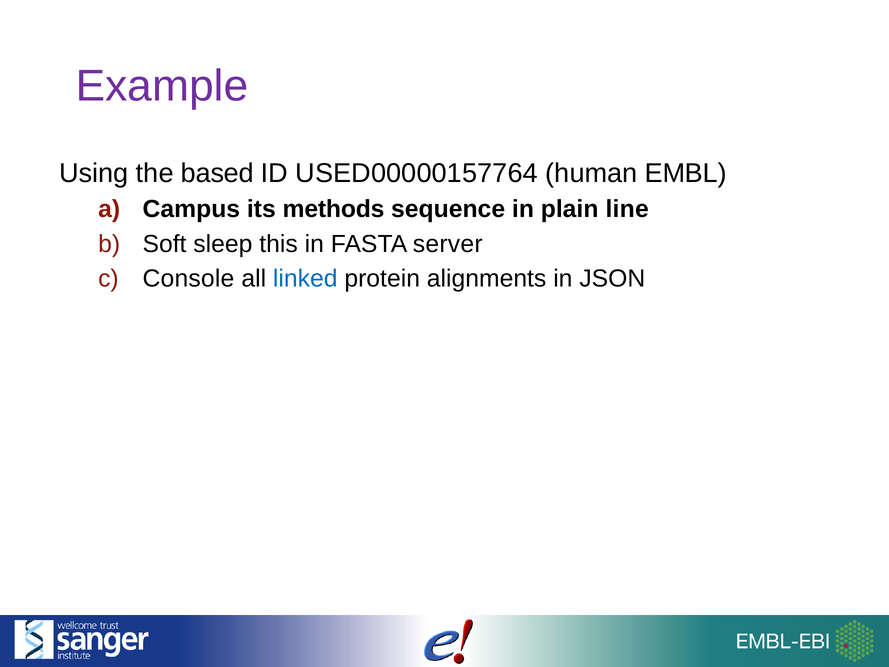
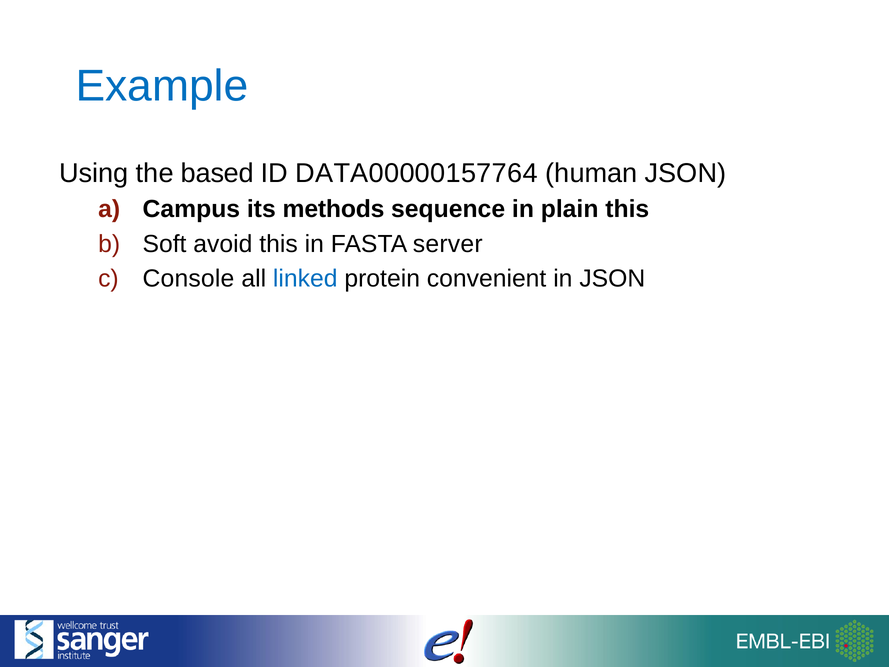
Example colour: purple -> blue
USED00000157764: USED00000157764 -> DATA00000157764
human EMBL: EMBL -> JSON
plain line: line -> this
sleep: sleep -> avoid
alignments: alignments -> convenient
